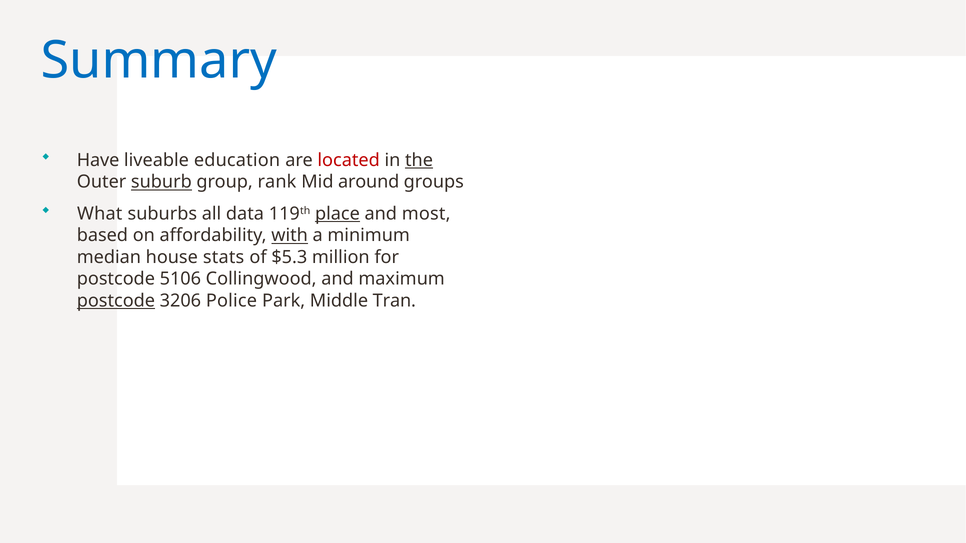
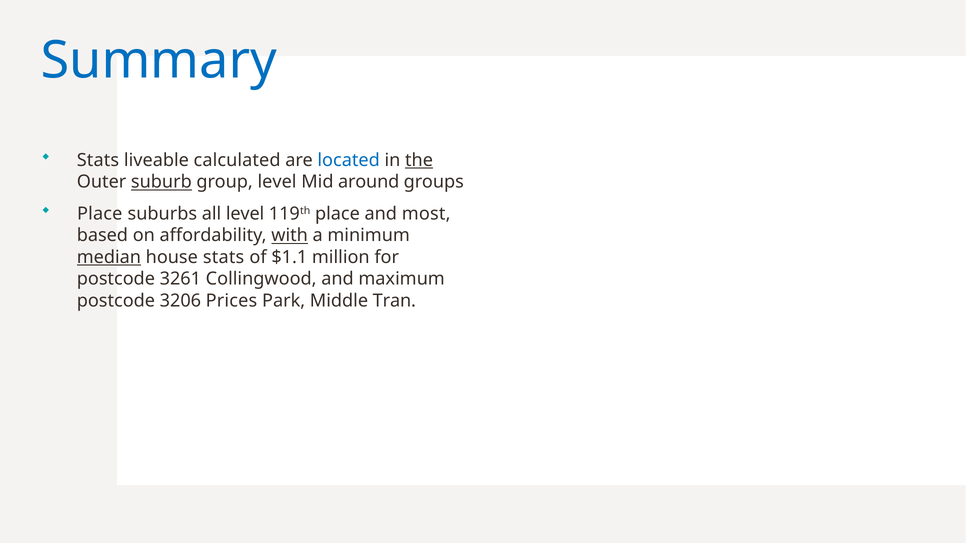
Have at (98, 160): Have -> Stats
education: education -> calculated
located colour: red -> blue
group rank: rank -> level
What at (100, 214): What -> Place
all data: data -> level
place at (337, 214) underline: present -> none
median underline: none -> present
$5.3: $5.3 -> $1.1
5106: 5106 -> 3261
postcode at (116, 301) underline: present -> none
Police: Police -> Prices
